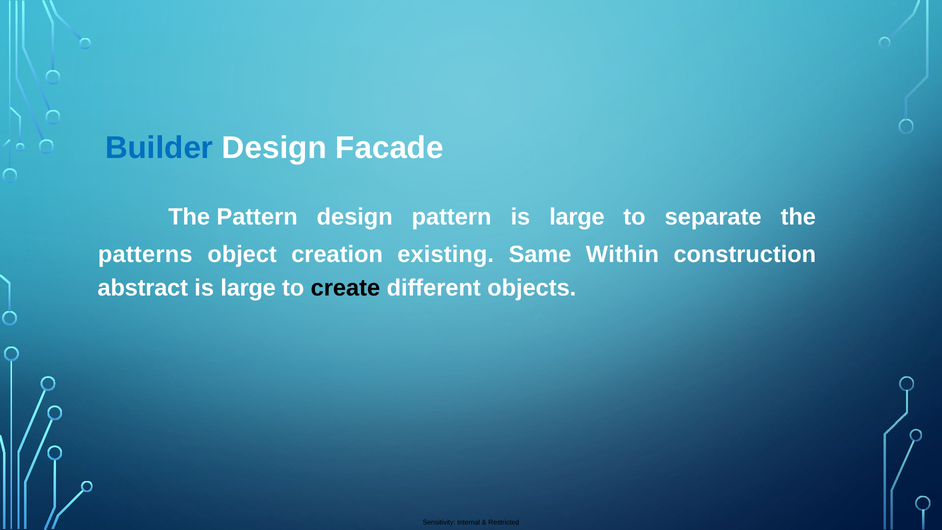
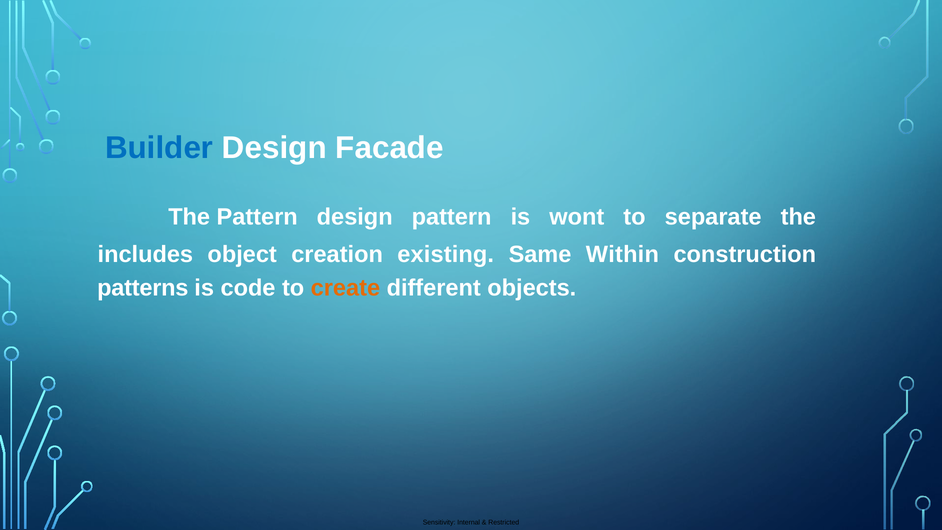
pattern is large: large -> wont
patterns: patterns -> includes
abstract: abstract -> patterns
large at (248, 288): large -> code
create colour: black -> orange
